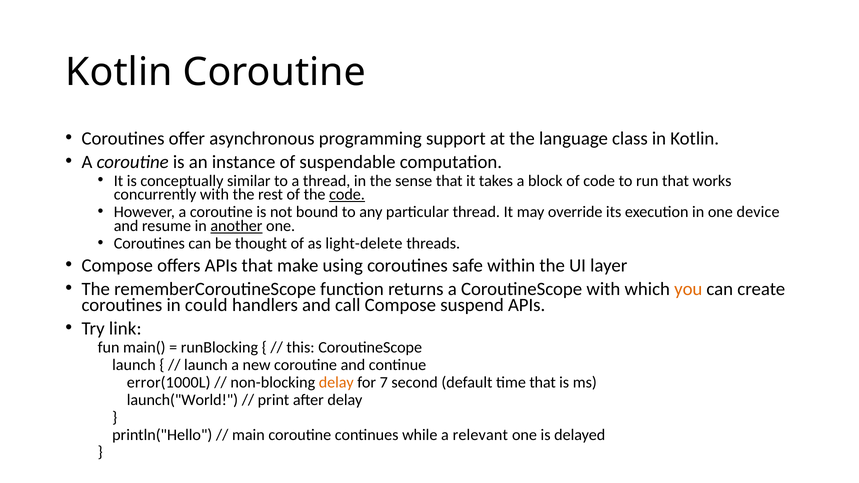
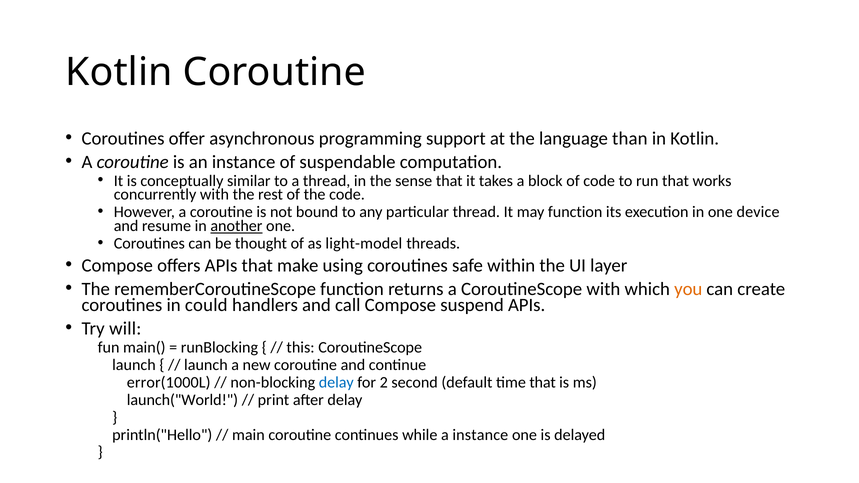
class: class -> than
code at (347, 195) underline: present -> none
may override: override -> function
light-delete: light-delete -> light-model
link: link -> will
delay at (336, 382) colour: orange -> blue
7: 7 -> 2
a relevant: relevant -> instance
